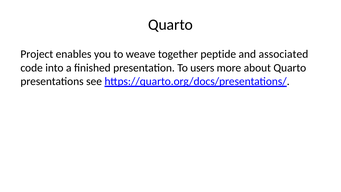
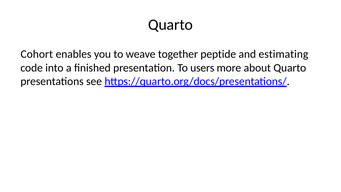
Project: Project -> Cohort
associated: associated -> estimating
